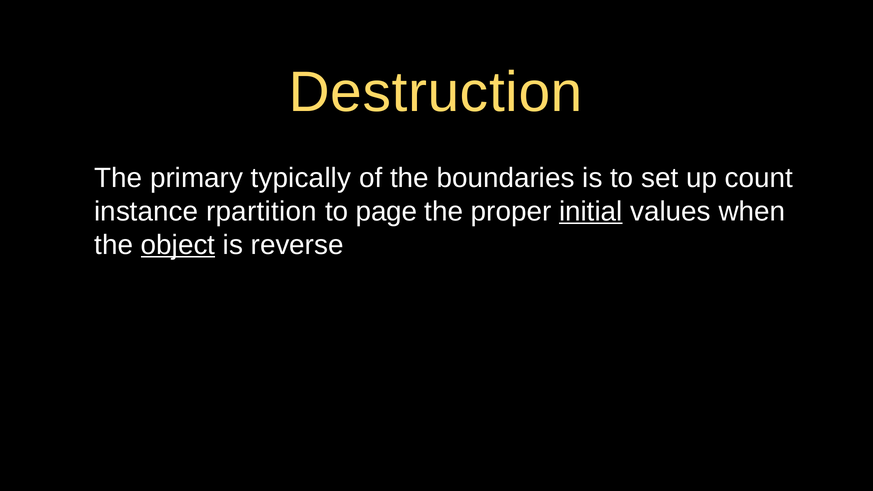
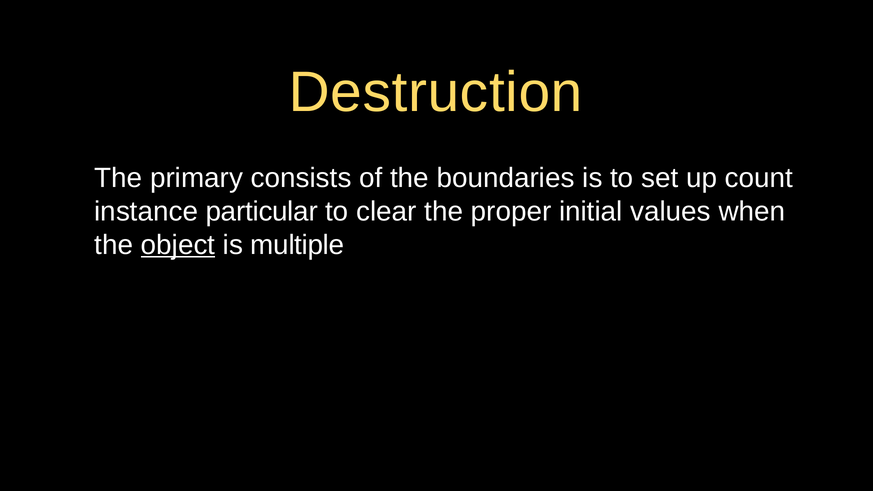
typically: typically -> consists
rpartition: rpartition -> particular
page: page -> clear
initial underline: present -> none
reverse: reverse -> multiple
